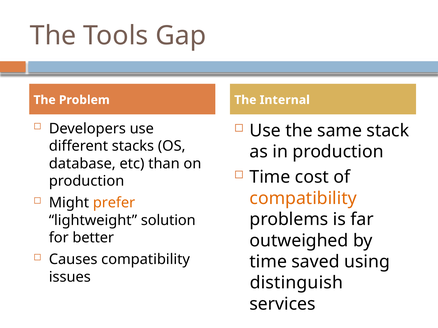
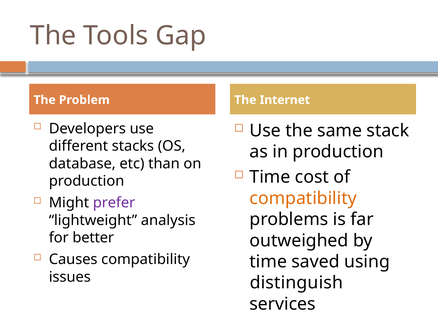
Internal: Internal -> Internet
prefer colour: orange -> purple
solution: solution -> analysis
